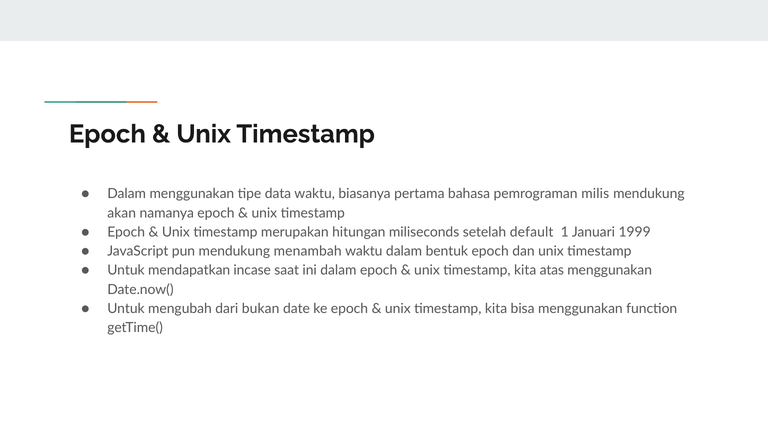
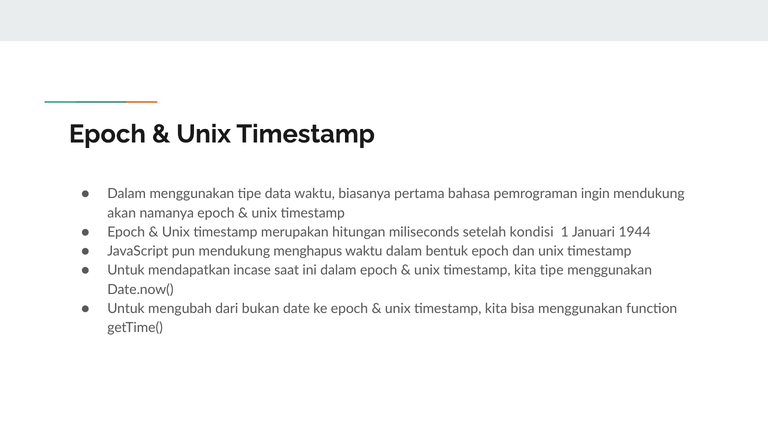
milis: milis -> ingin
default: default -> kondisi
1999: 1999 -> 1944
menambah: menambah -> menghapus
kita atas: atas -> tipe
